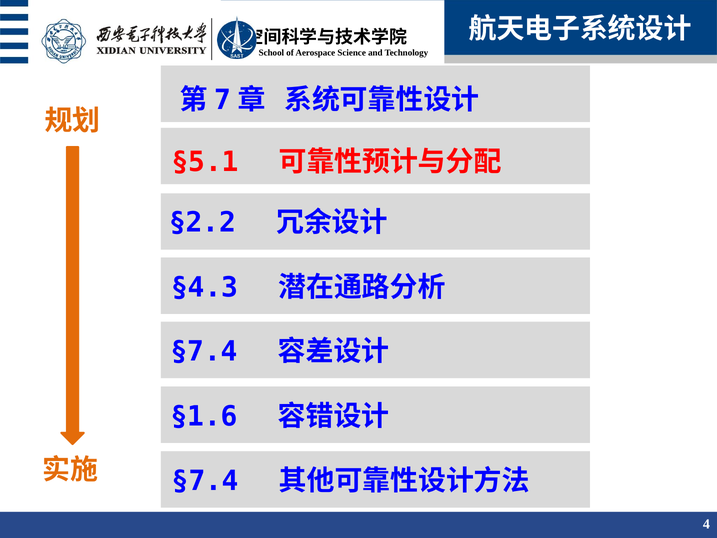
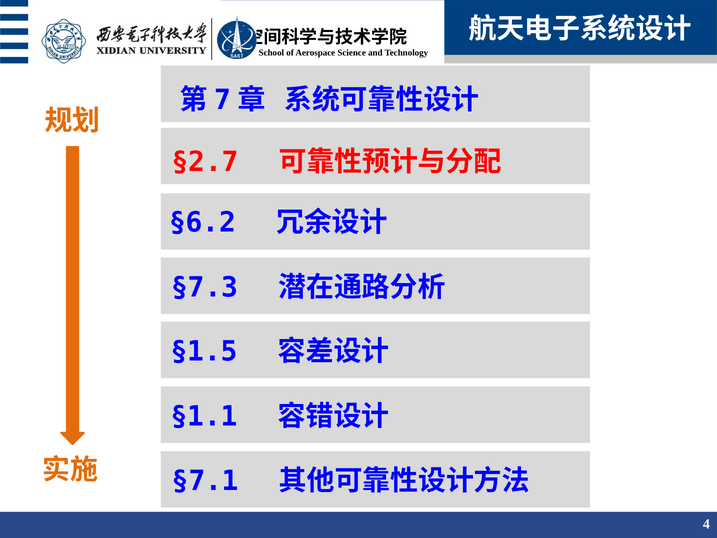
§5.1: §5.1 -> §2.7
§2.2: §2.2 -> §6.2
§4.3: §4.3 -> §7.3
§7.4 at (204, 351): §7.4 -> §1.5
§1.6: §1.6 -> §1.1
§7.4 at (205, 481): §7.4 -> §7.1
